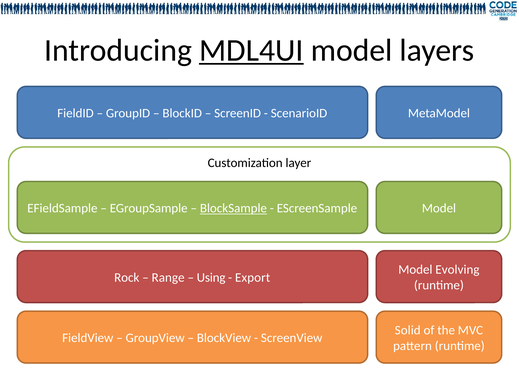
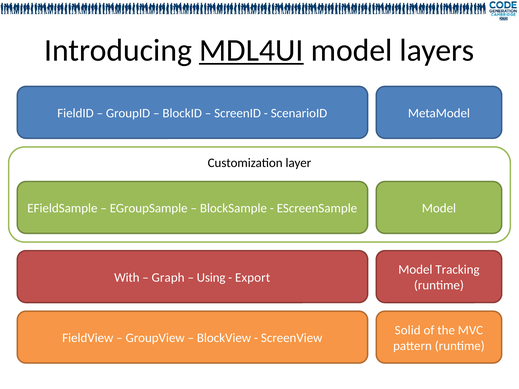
BlockSample underline: present -> none
Evolving: Evolving -> Tracking
Rock: Rock -> With
Range: Range -> Graph
